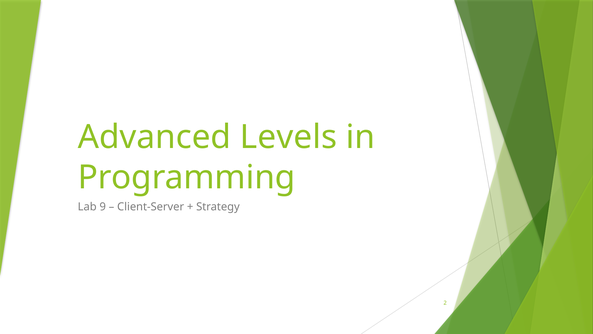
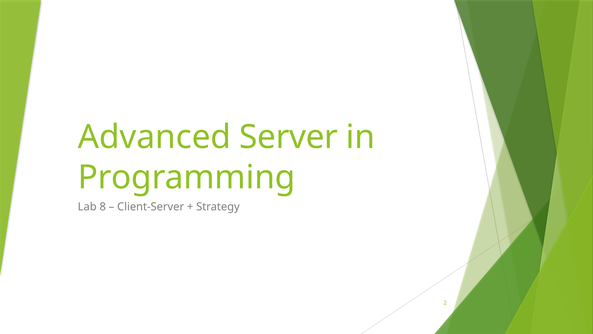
Levels: Levels -> Server
9: 9 -> 8
